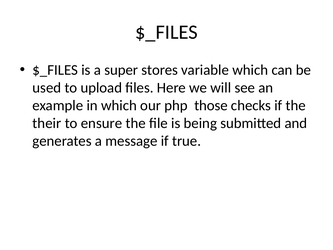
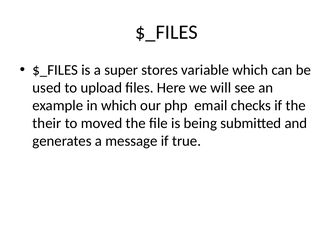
those: those -> email
ensure: ensure -> moved
